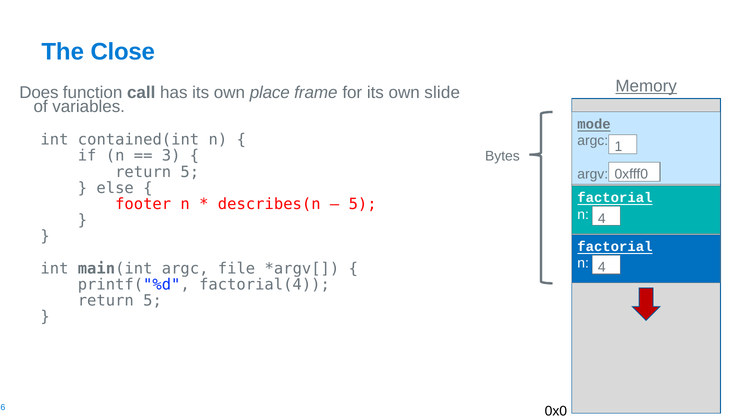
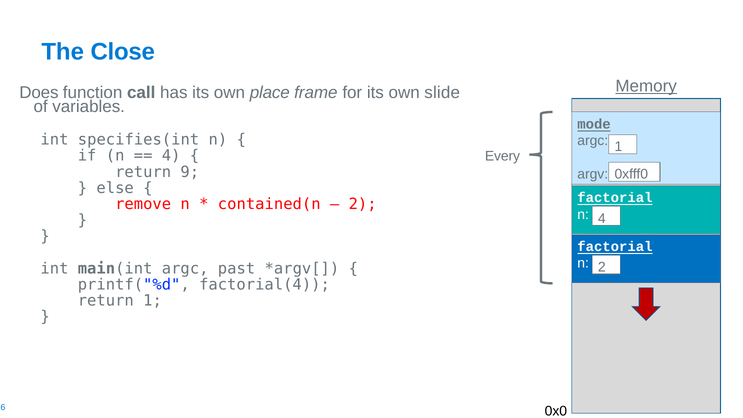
contained(int: contained(int -> specifies(int
3 at (171, 156): 3 -> 4
Bytes: Bytes -> Every
5 at (190, 172): 5 -> 9
footer: footer -> remove
describes(n: describes(n -> contained(n
5 at (363, 204): 5 -> 2
n 4: 4 -> 2
file: file -> past
5 at (152, 301): 5 -> 1
